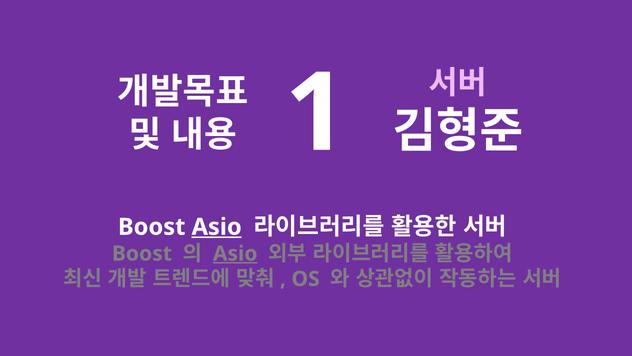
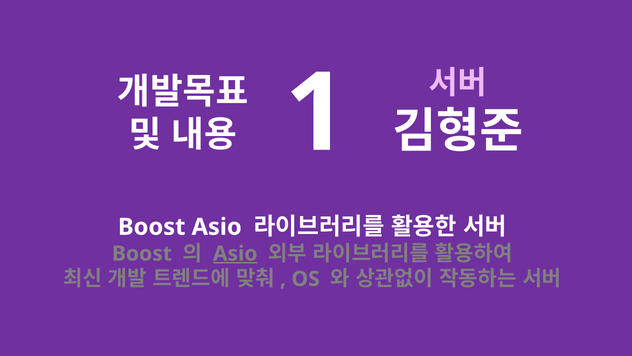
Asio at (217, 227) underline: present -> none
